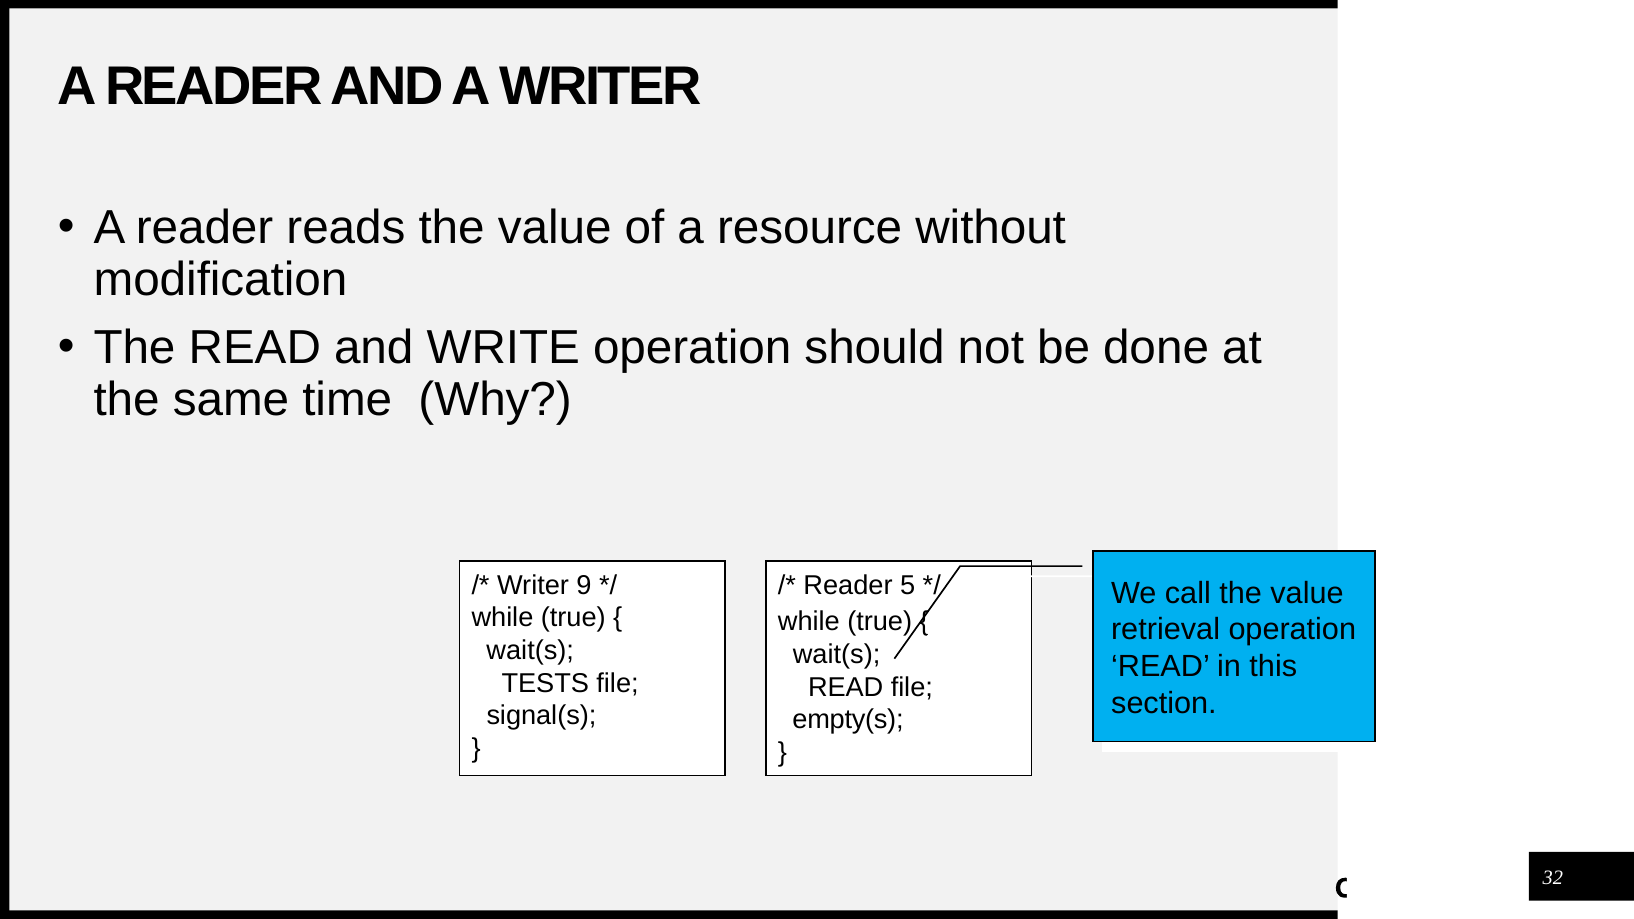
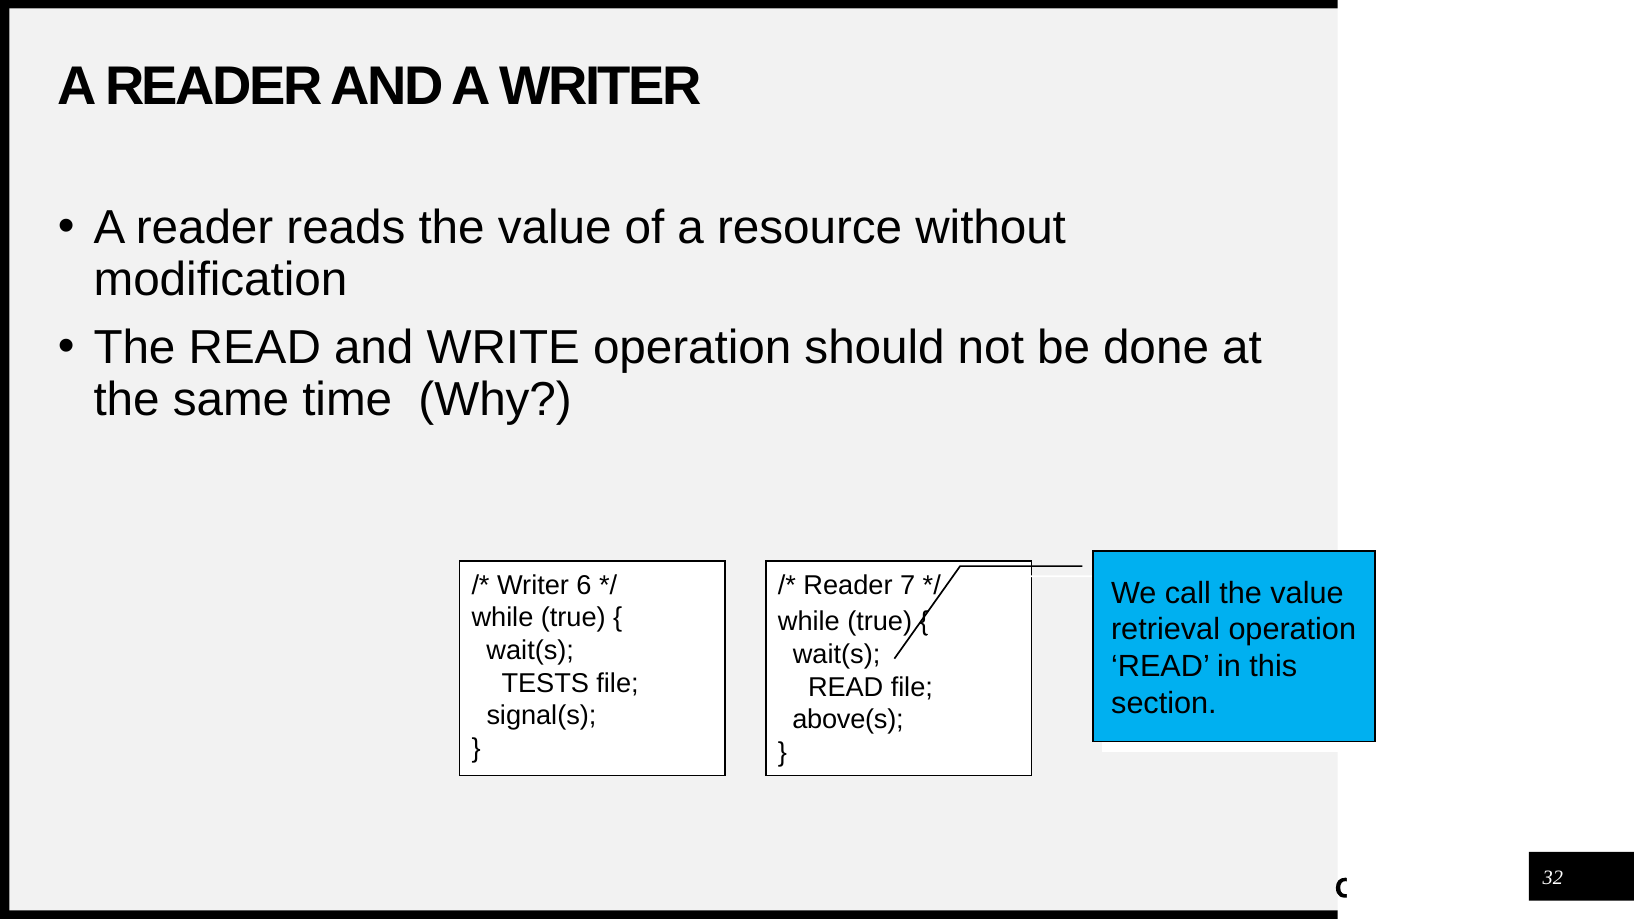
9: 9 -> 6
5: 5 -> 7
empty(s: empty(s -> above(s
